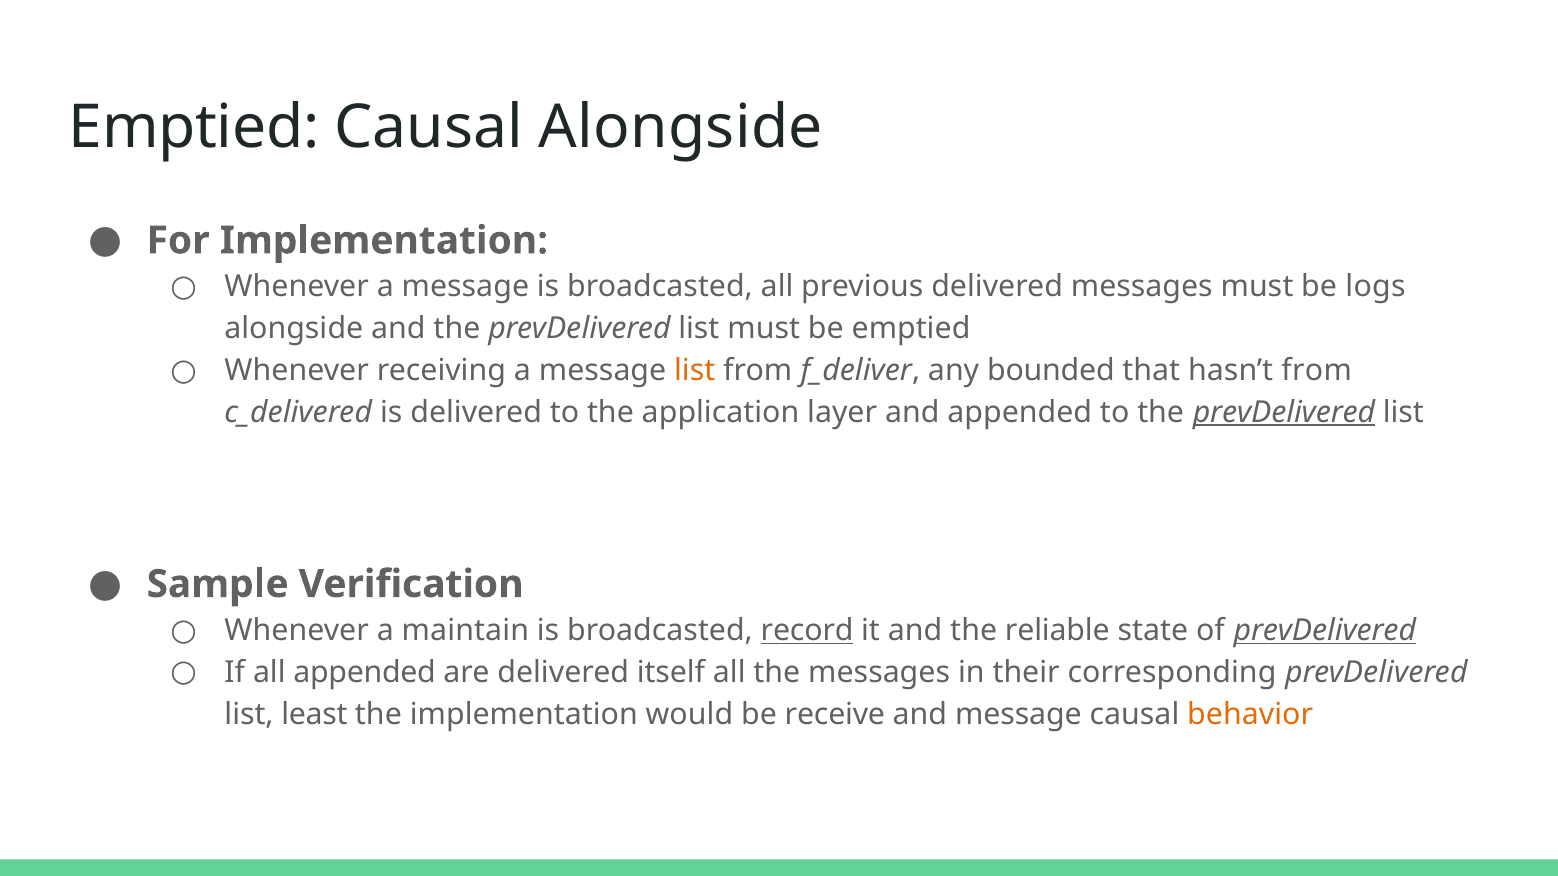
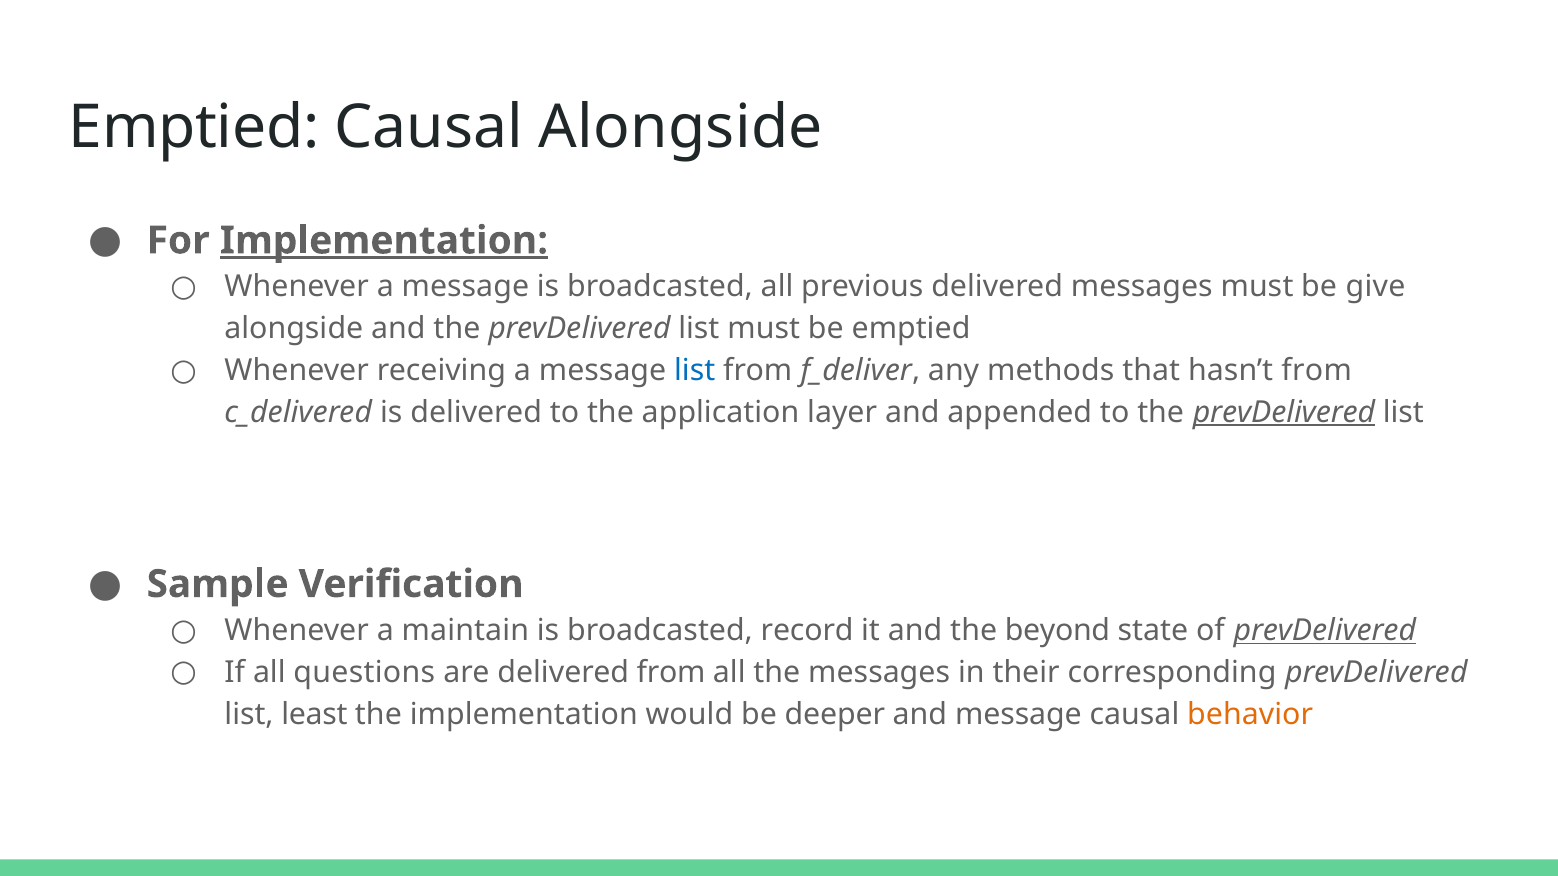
Implementation at (384, 241) underline: none -> present
logs: logs -> give
list at (695, 371) colour: orange -> blue
bounded: bounded -> methods
record underline: present -> none
reliable: reliable -> beyond
all appended: appended -> questions
delivered itself: itself -> from
receive: receive -> deeper
